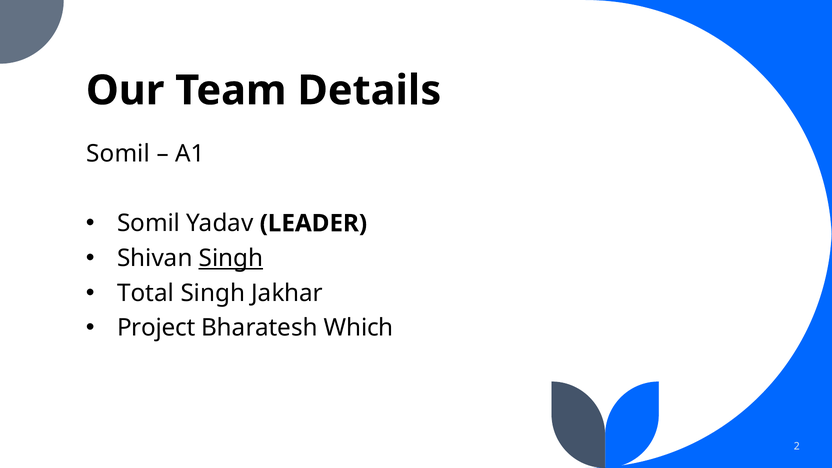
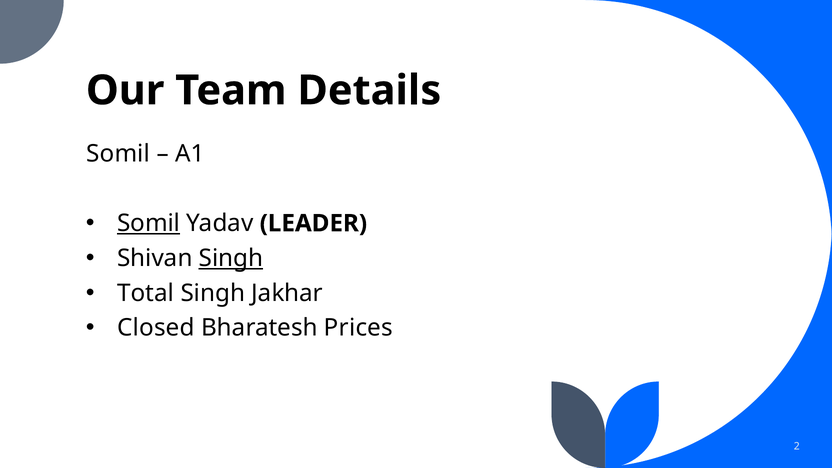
Somil at (149, 223) underline: none -> present
Project: Project -> Closed
Which: Which -> Prices
